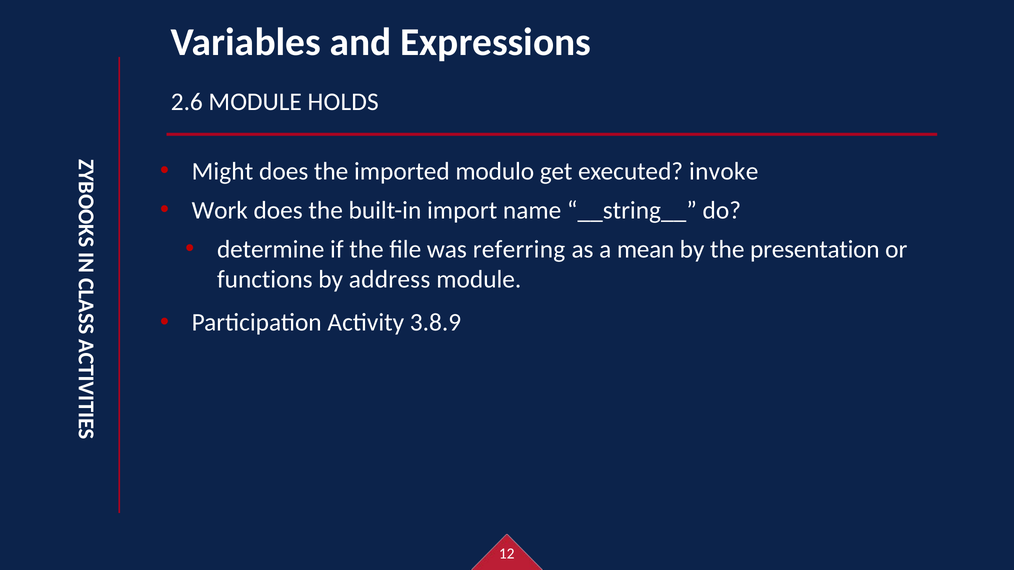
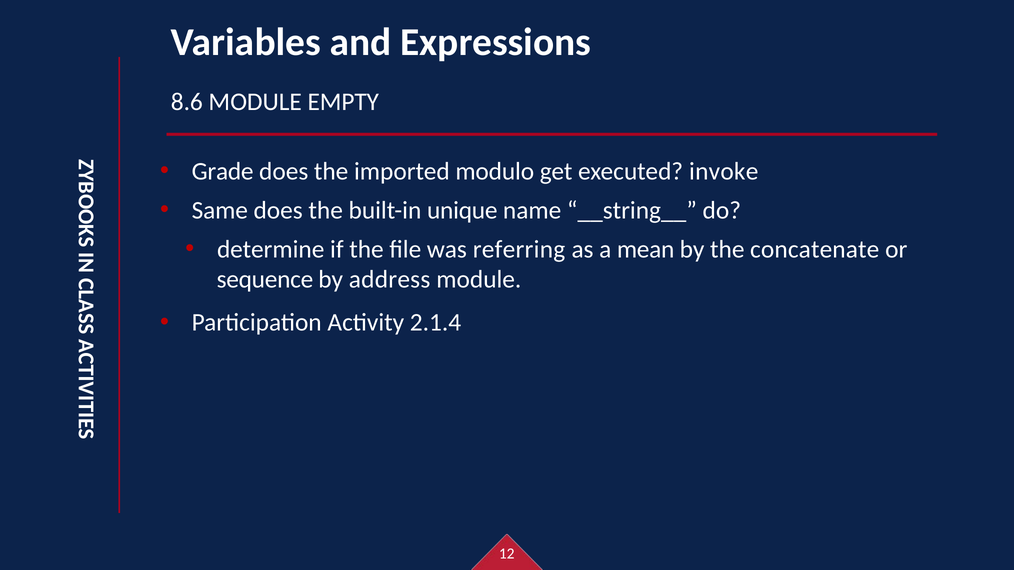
2.6: 2.6 -> 8.6
HOLDS: HOLDS -> EMPTY
Might: Might -> Grade
Work: Work -> Same
import: import -> unique
presentation: presentation -> concatenate
functions: functions -> sequence
3.8.9: 3.8.9 -> 2.1.4
